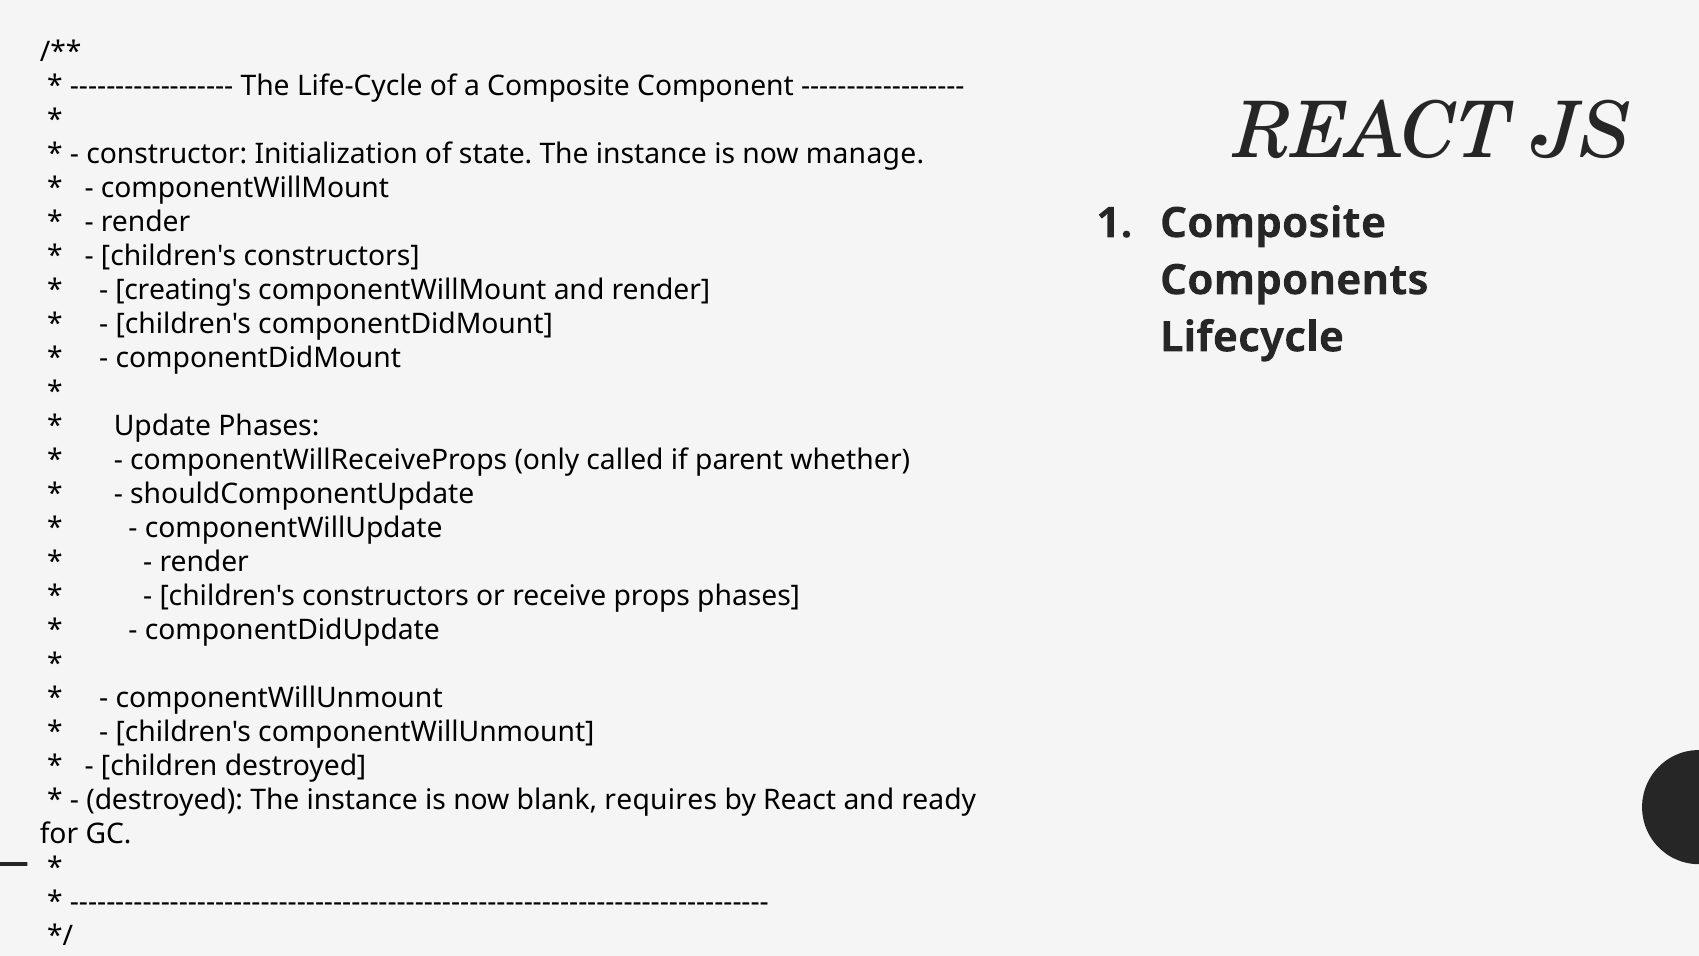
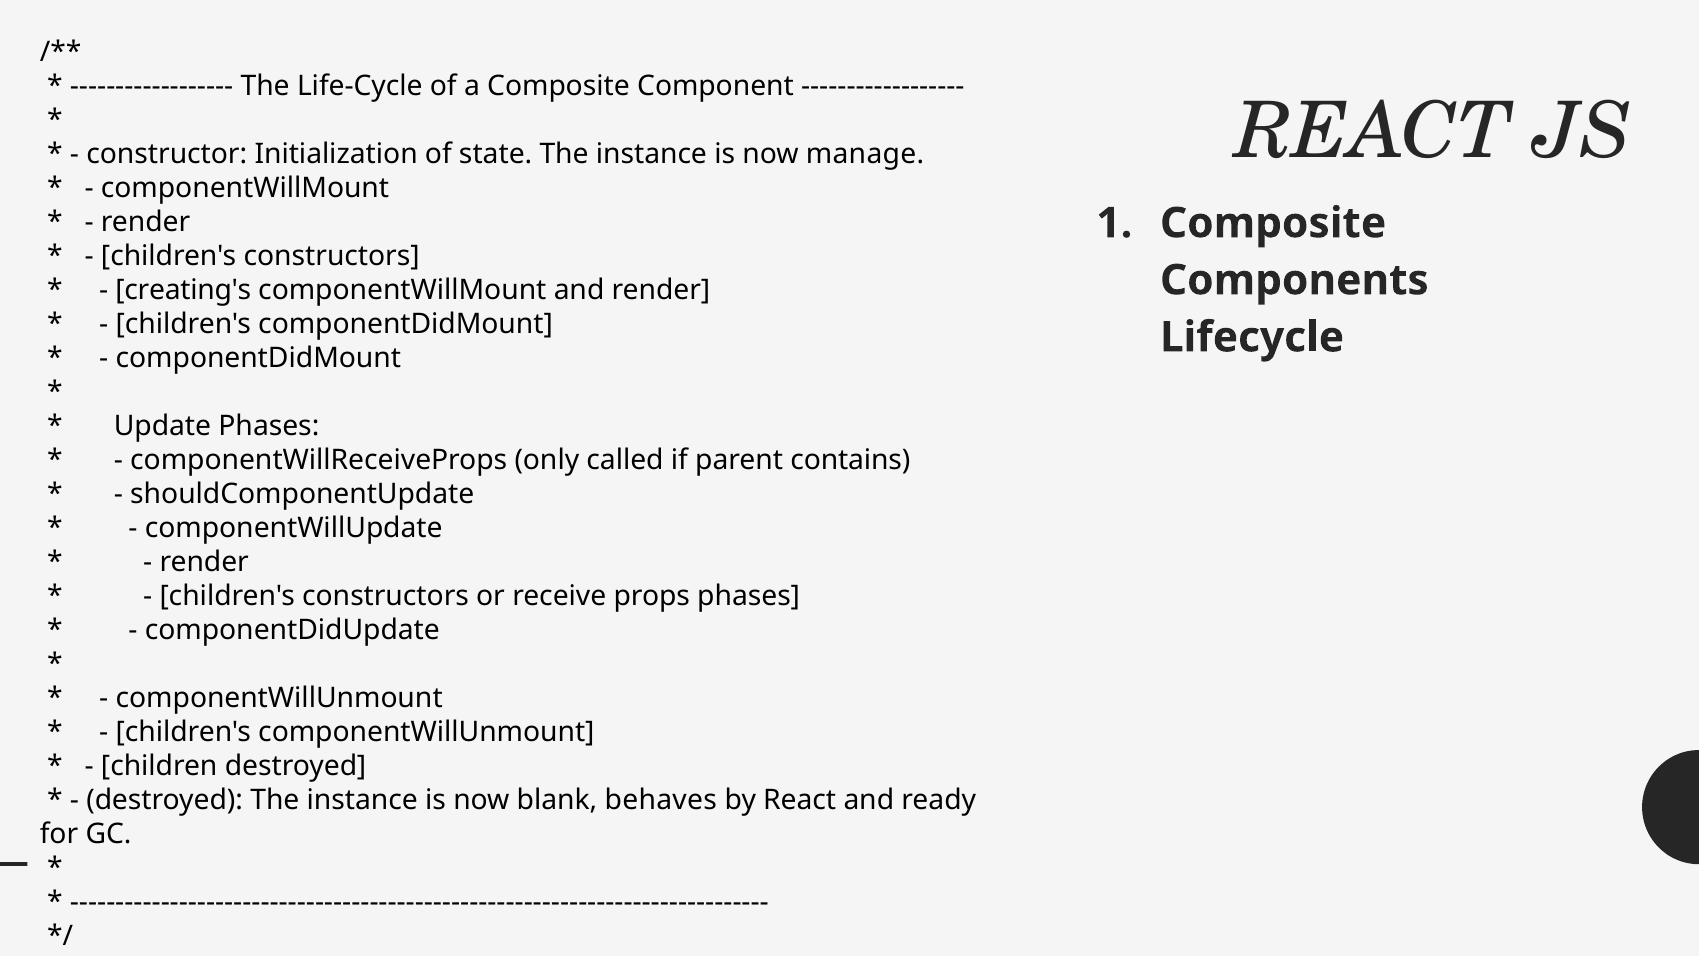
whether: whether -> contains
requires: requires -> behaves
